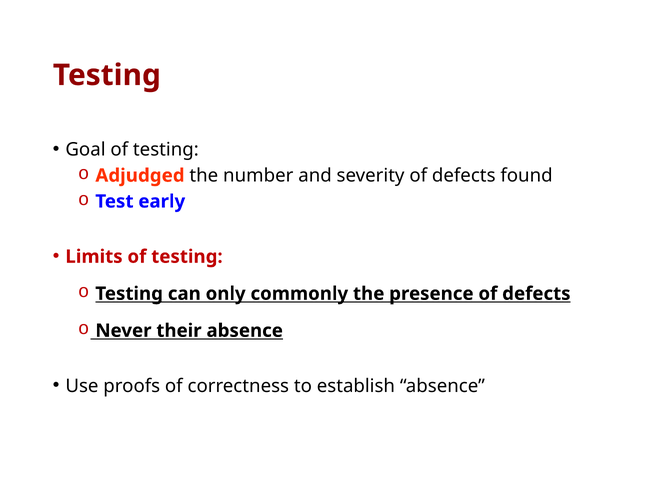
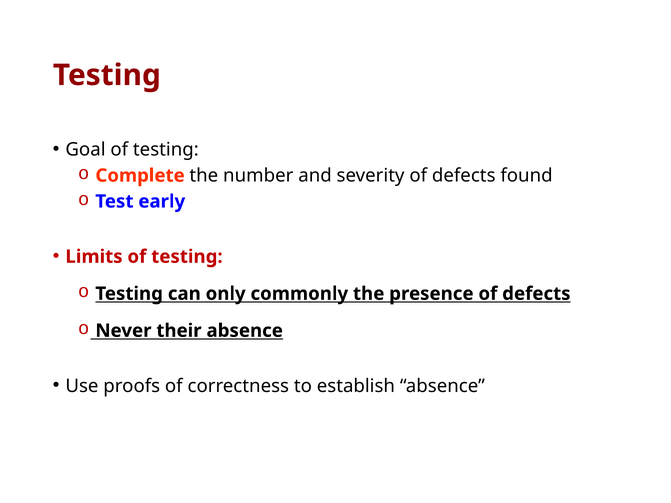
Adjudged: Adjudged -> Complete
